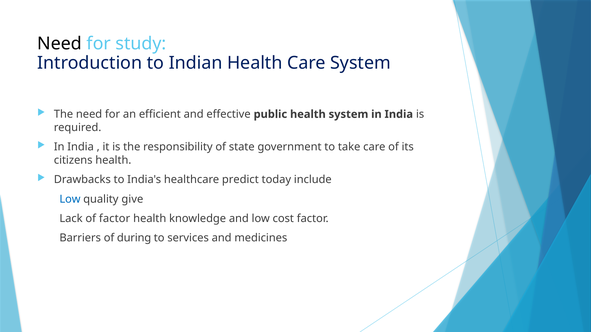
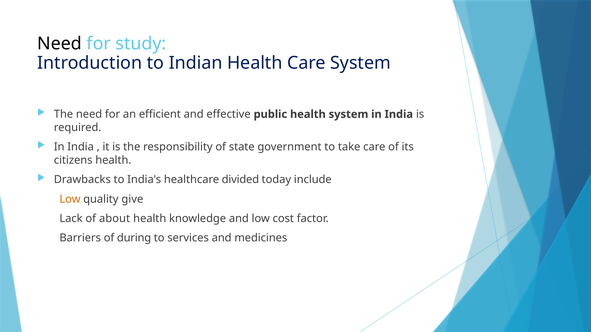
predict: predict -> divided
Low at (70, 199) colour: blue -> orange
of factor: factor -> about
